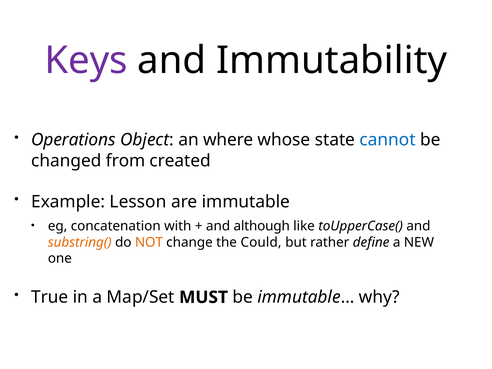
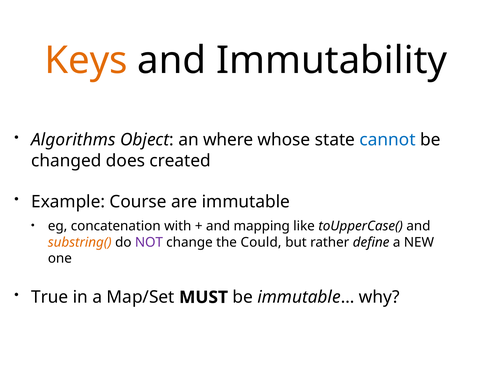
Keys colour: purple -> orange
Operations: Operations -> Algorithms
from: from -> does
Lesson: Lesson -> Course
although: although -> mapping
NOT colour: orange -> purple
